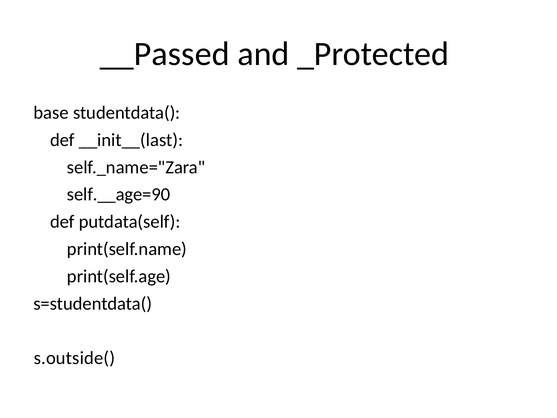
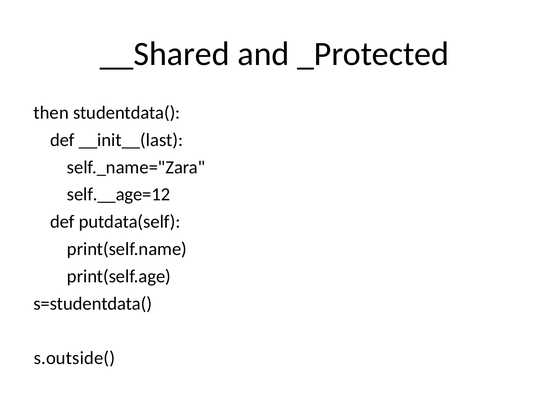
__Passed: __Passed -> __Shared
base: base -> then
self.__age=90: self.__age=90 -> self.__age=12
